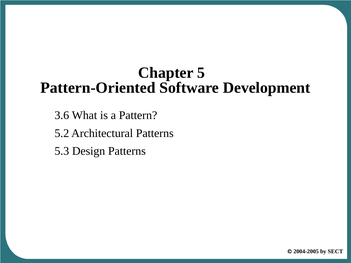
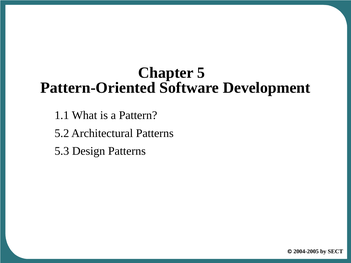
3.6: 3.6 -> 1.1
